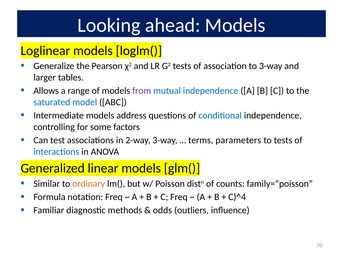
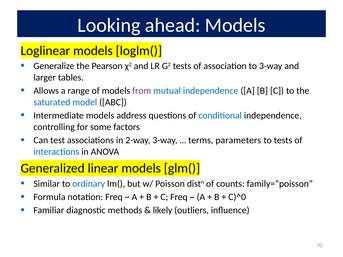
ordinary colour: orange -> blue
C)^4: C)^4 -> C)^0
odds: odds -> likely
